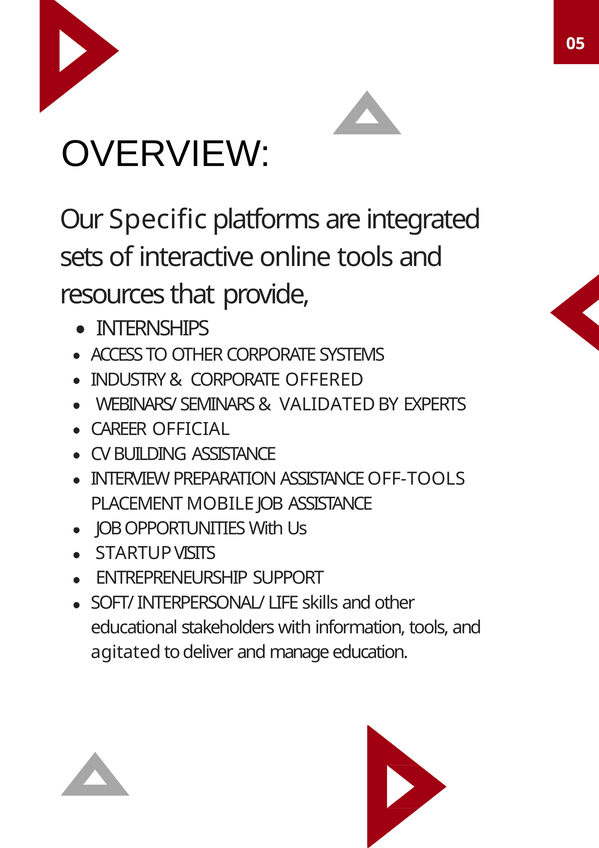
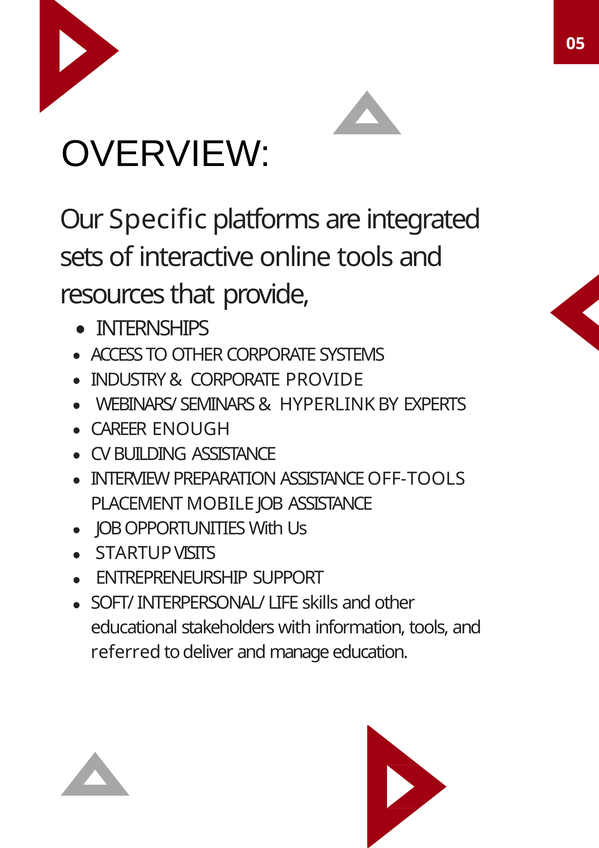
CORPORATE OFFERED: OFFERED -> PROVIDE
VALIDATED: VALIDATED -> HYPERLINK
OFFICIAL: OFFICIAL -> ENOUGH
agitated: agitated -> referred
